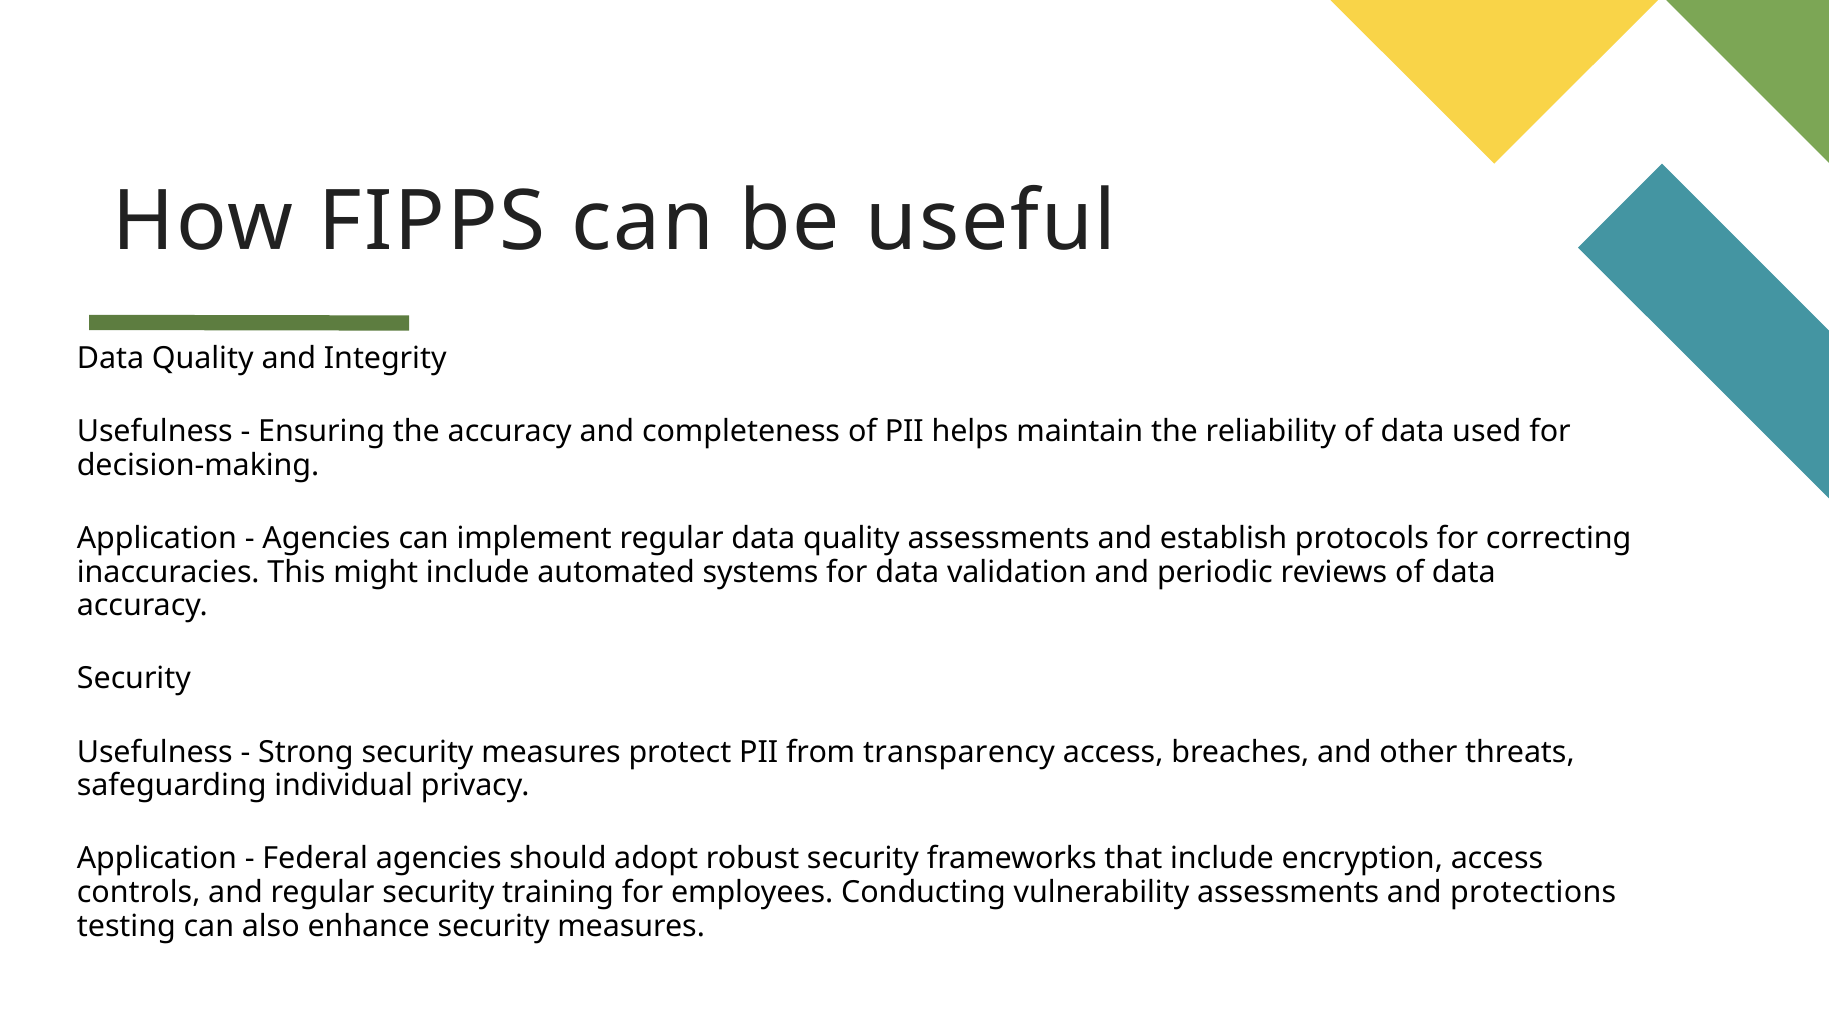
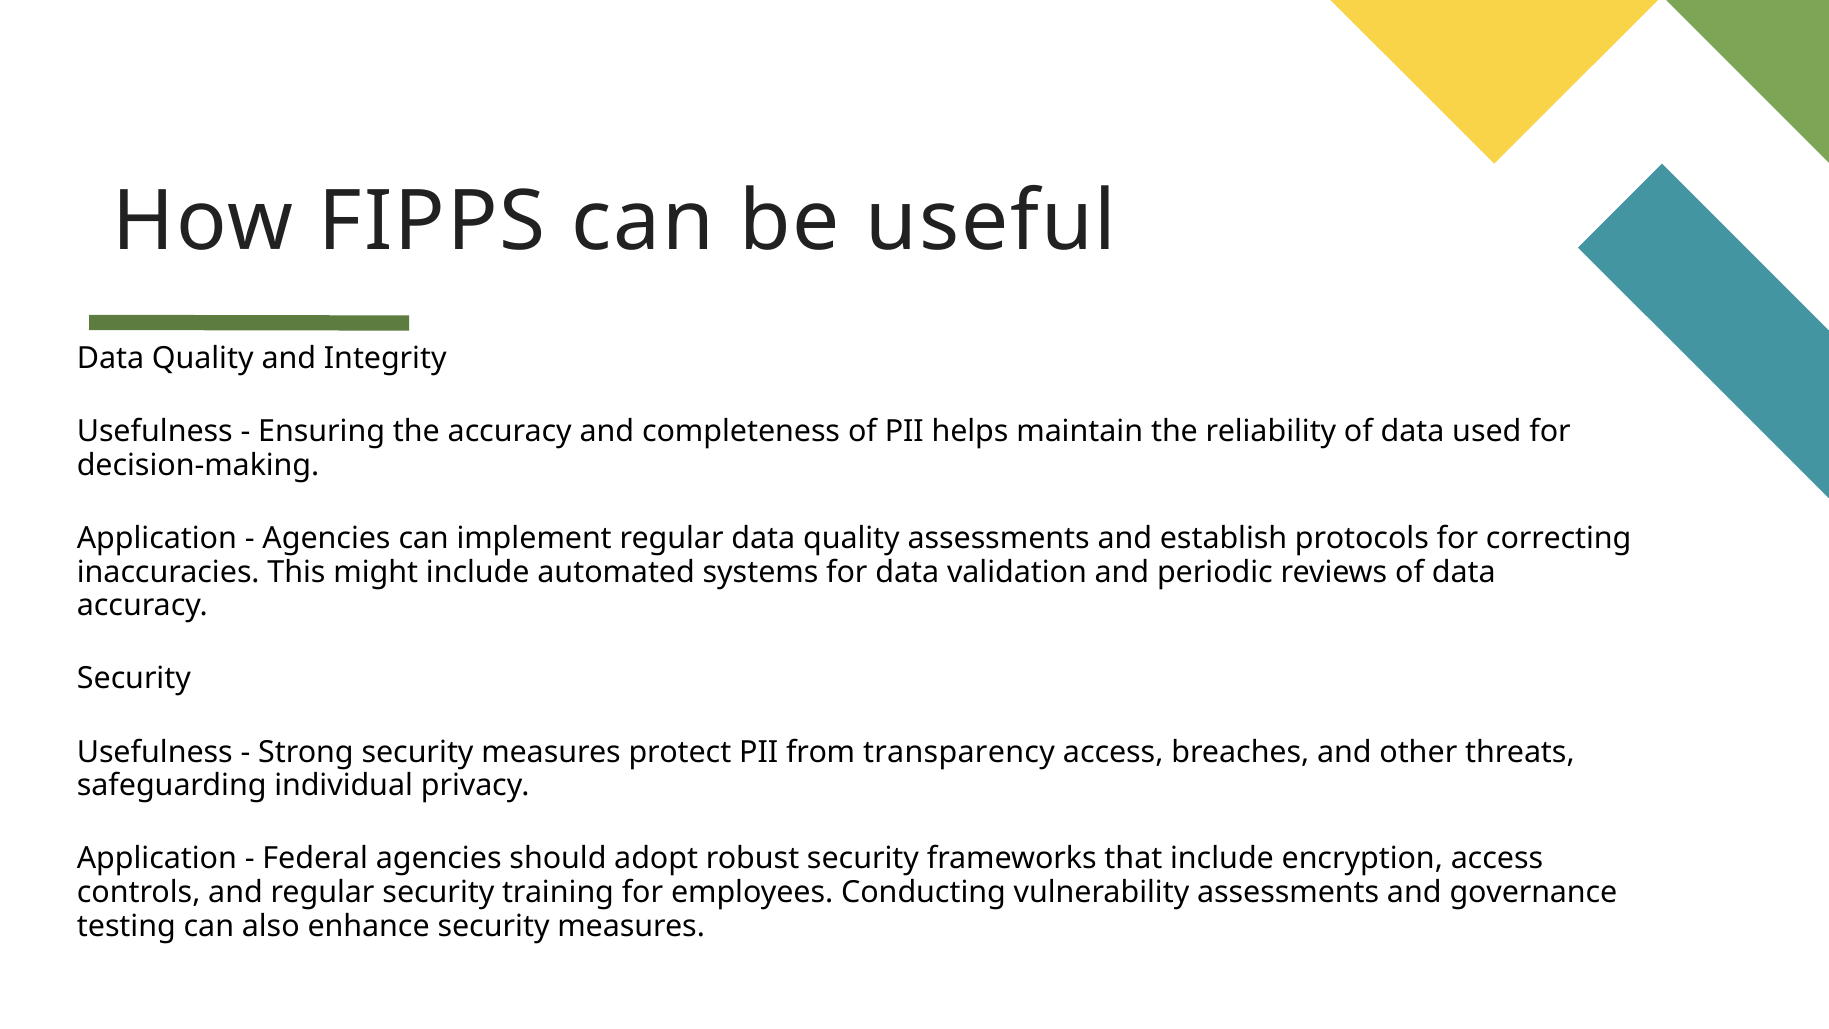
protections: protections -> governance
